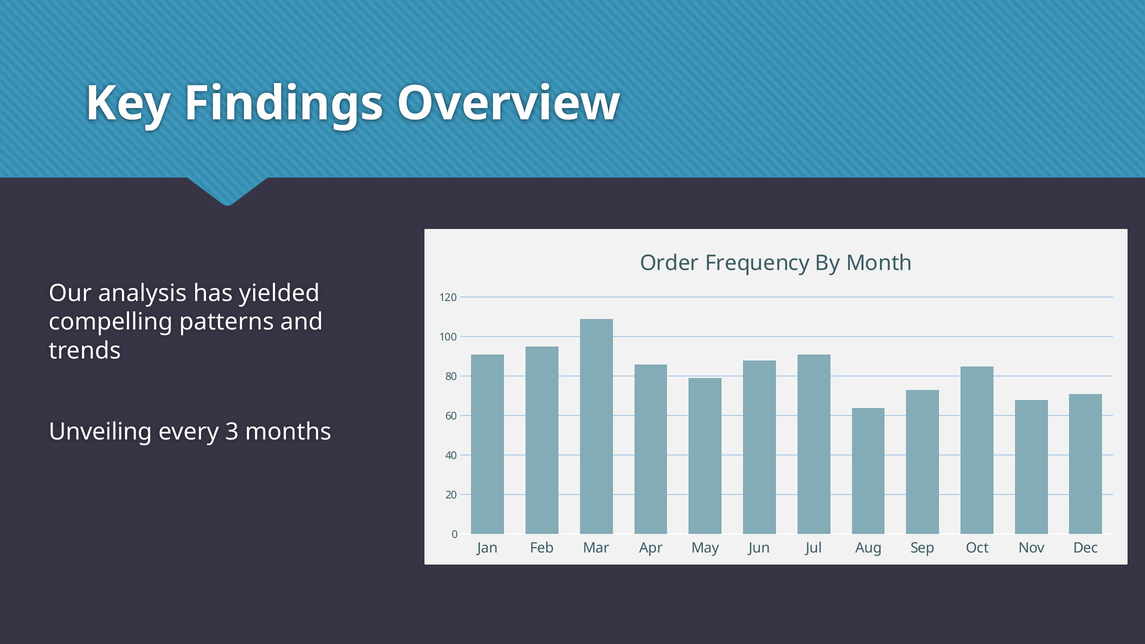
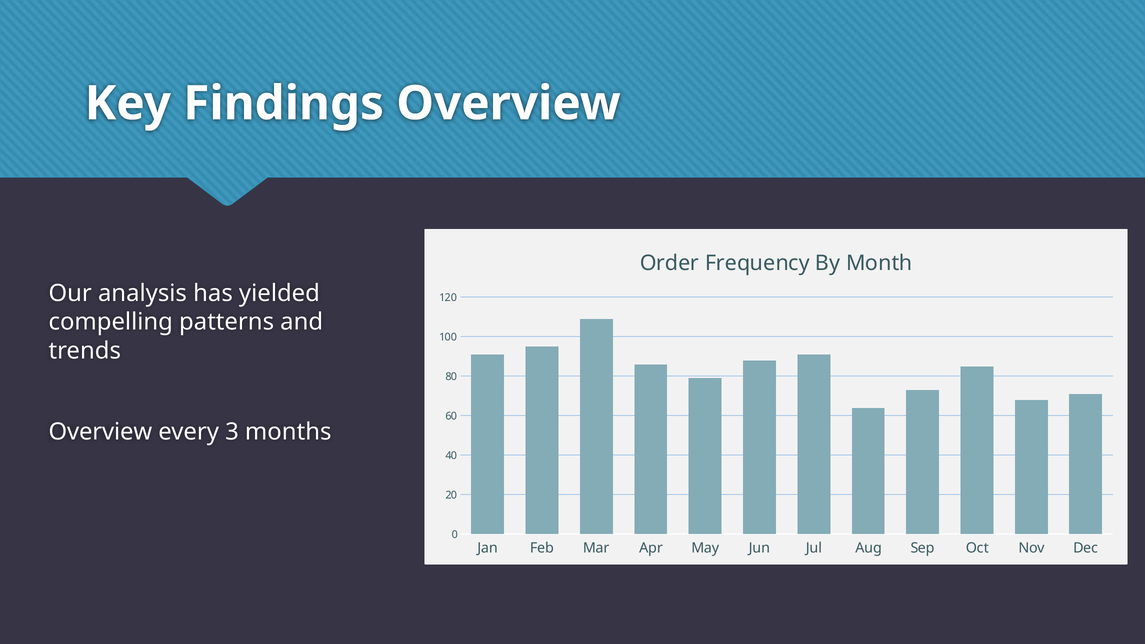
Unveiling at (100, 432): Unveiling -> Overview
